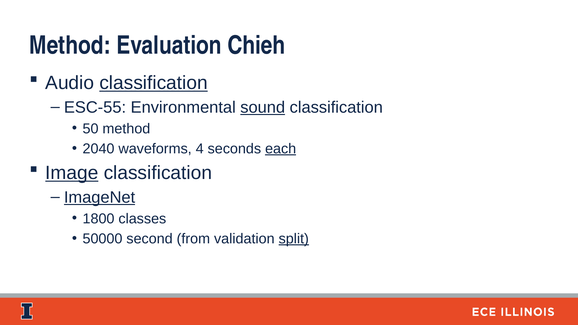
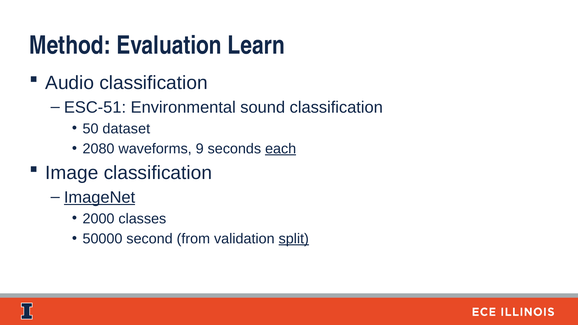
Chieh: Chieh -> Learn
classification at (154, 83) underline: present -> none
ESC-55: ESC-55 -> ESC-51
sound underline: present -> none
50 method: method -> dataset
2040: 2040 -> 2080
4: 4 -> 9
Image underline: present -> none
1800: 1800 -> 2000
